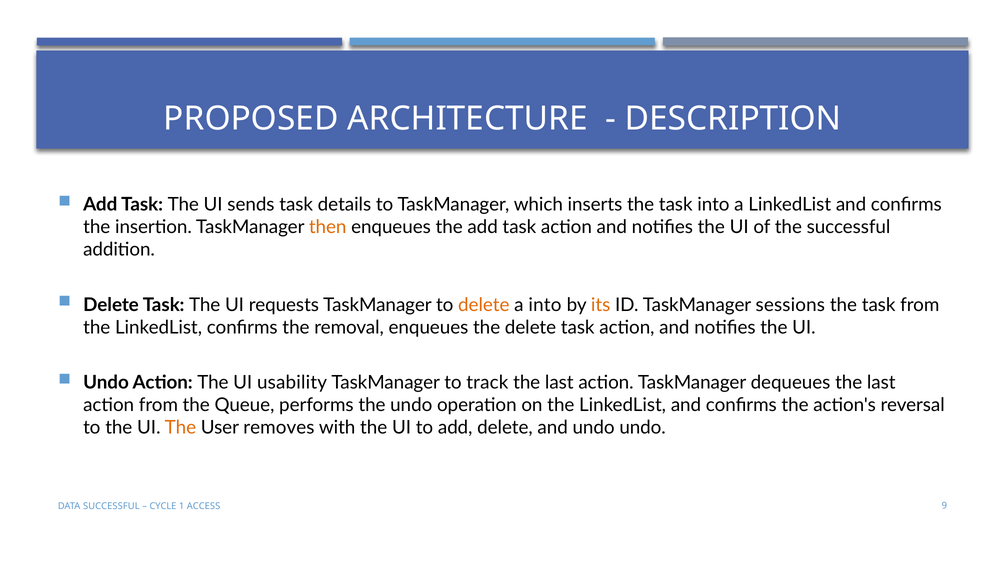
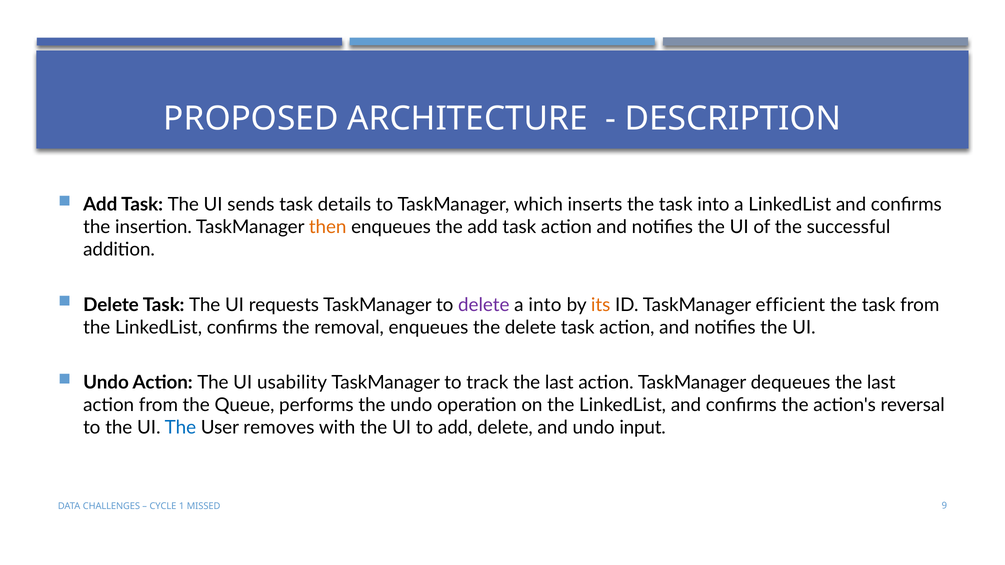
delete at (484, 305) colour: orange -> purple
sessions: sessions -> efficient
The at (180, 428) colour: orange -> blue
undo undo: undo -> input
DATA SUCCESSFUL: SUCCESSFUL -> CHALLENGES
ACCESS: ACCESS -> MISSED
